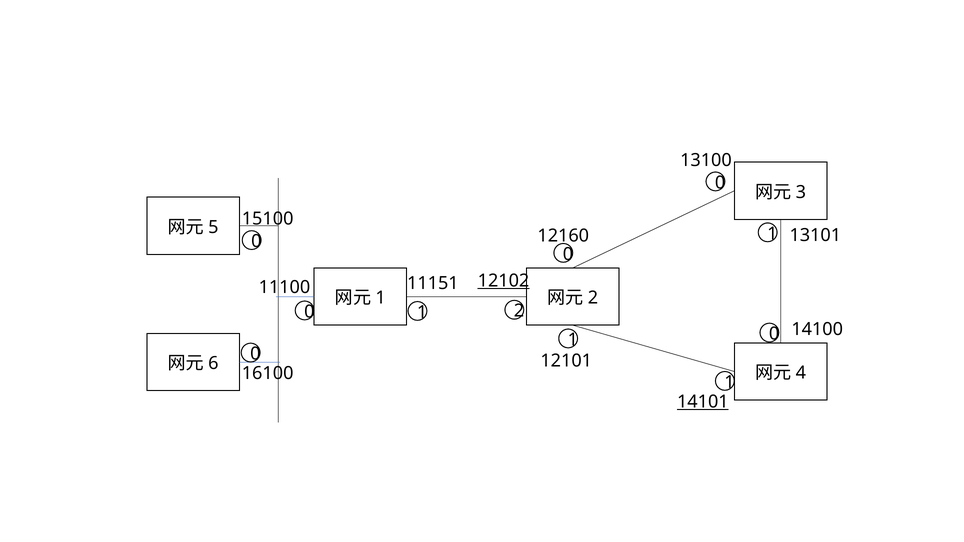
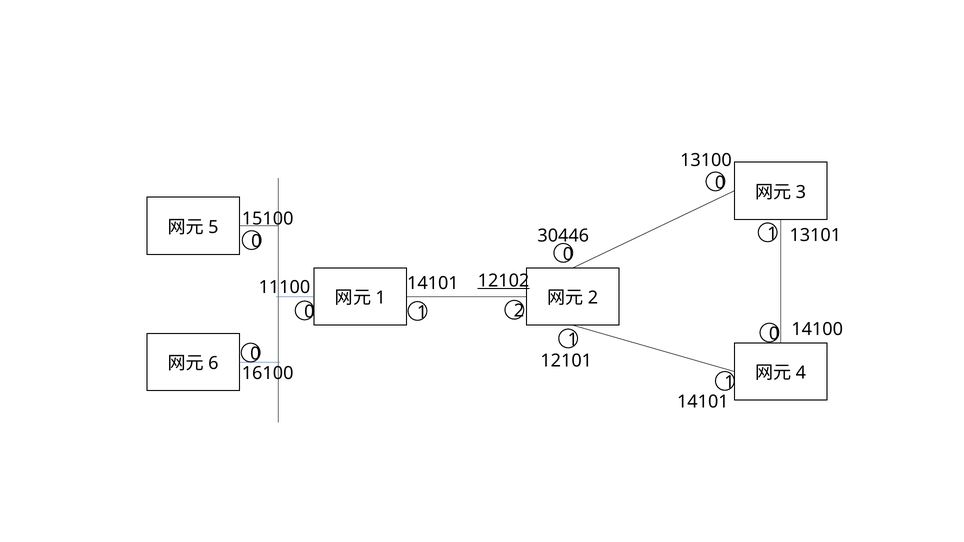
12160: 12160 -> 30446
11100 11151: 11151 -> 14101
14101 at (703, 402) underline: present -> none
